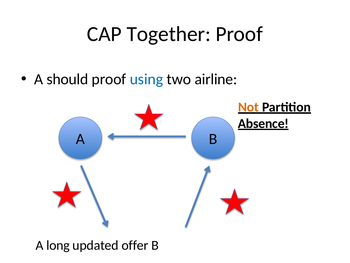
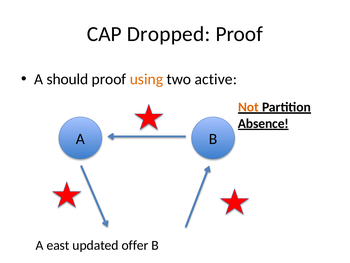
Together: Together -> Dropped
using colour: blue -> orange
airline: airline -> active
long: long -> east
